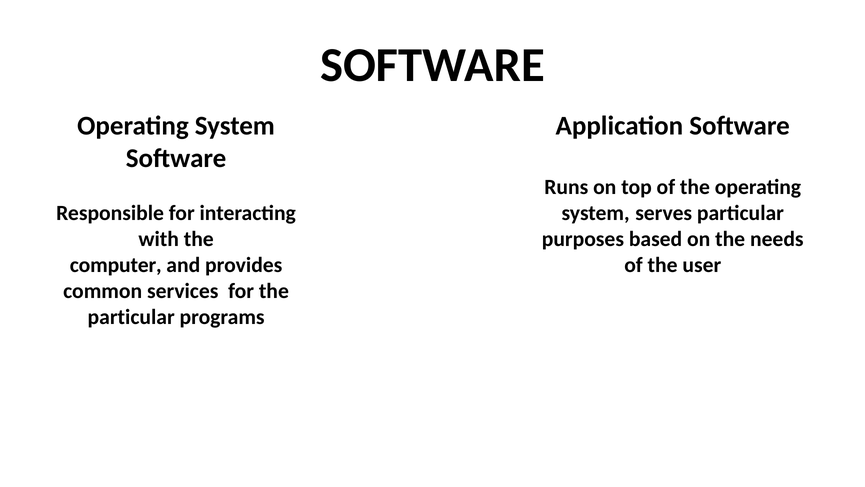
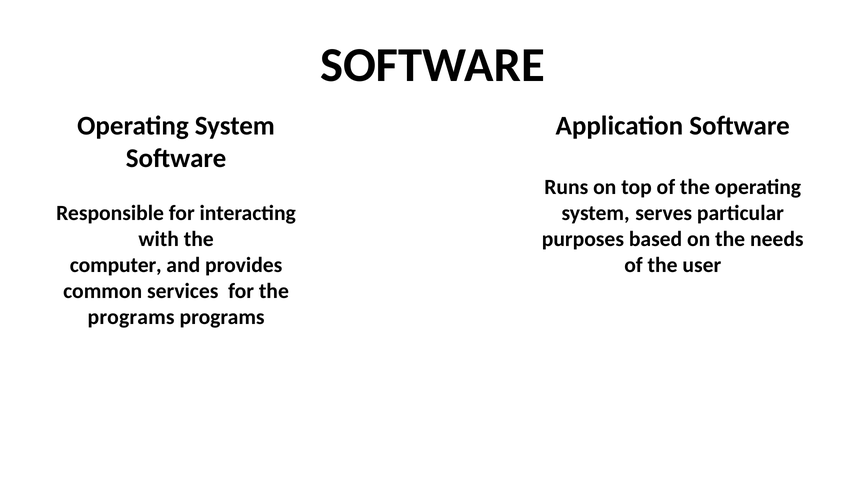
particular at (131, 317): particular -> programs
